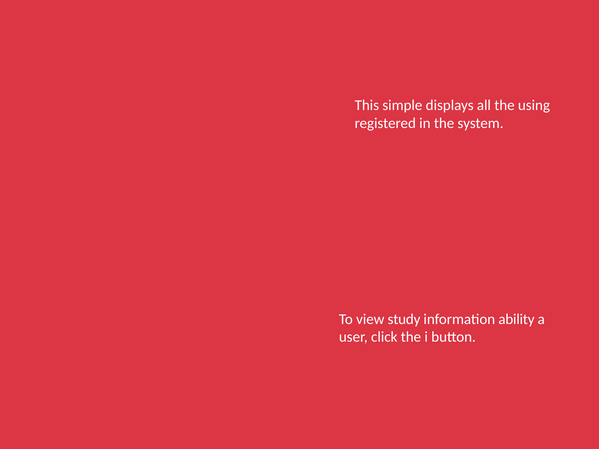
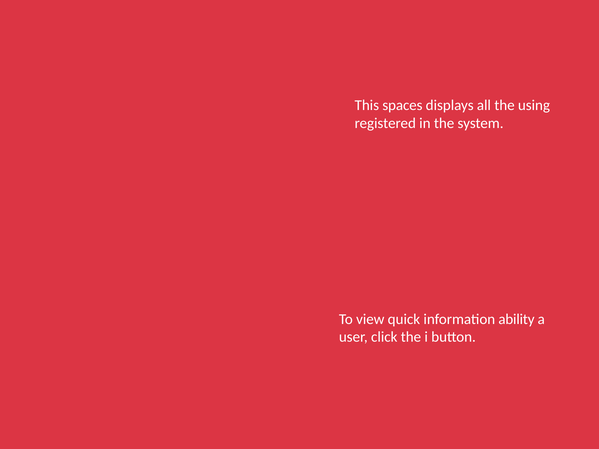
simple: simple -> spaces
study: study -> quick
